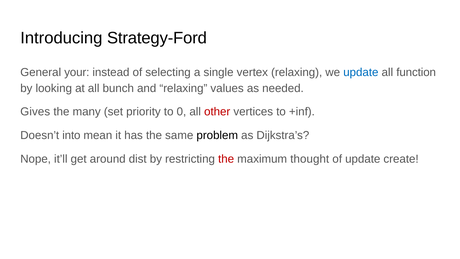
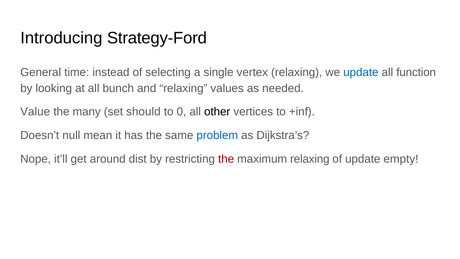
your: your -> time
Gives: Gives -> Value
priority: priority -> should
other colour: red -> black
into: into -> null
problem colour: black -> blue
maximum thought: thought -> relaxing
create: create -> empty
